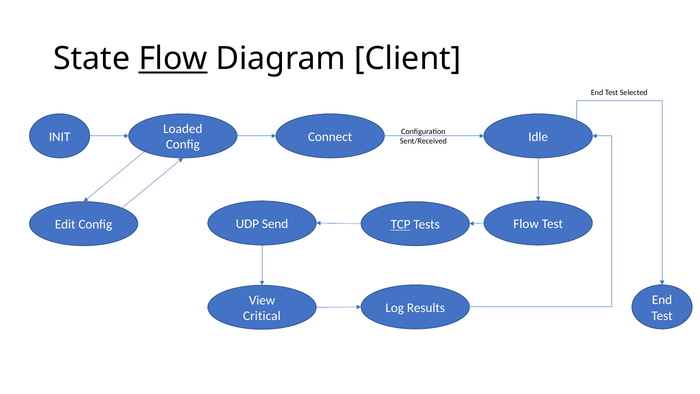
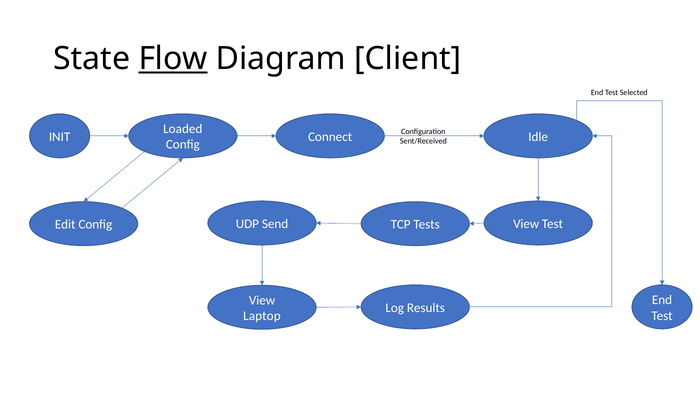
Flow at (526, 224): Flow -> View
TCP underline: present -> none
Critical: Critical -> Laptop
